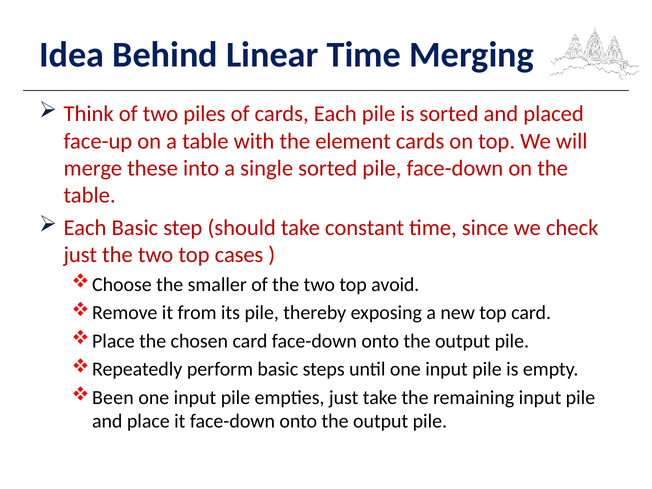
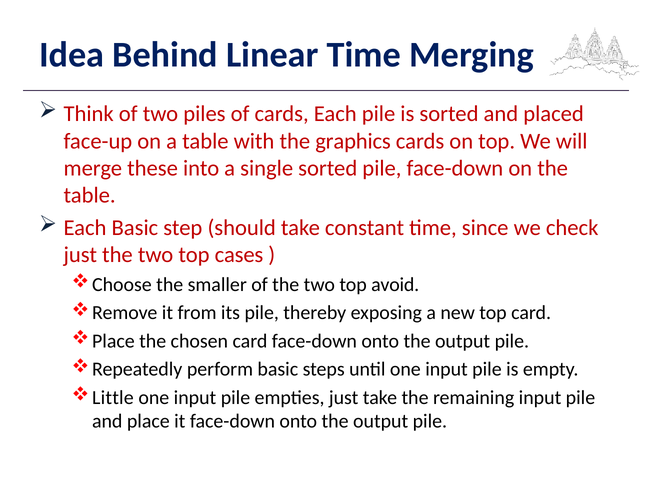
element: element -> graphics
Been: Been -> Little
